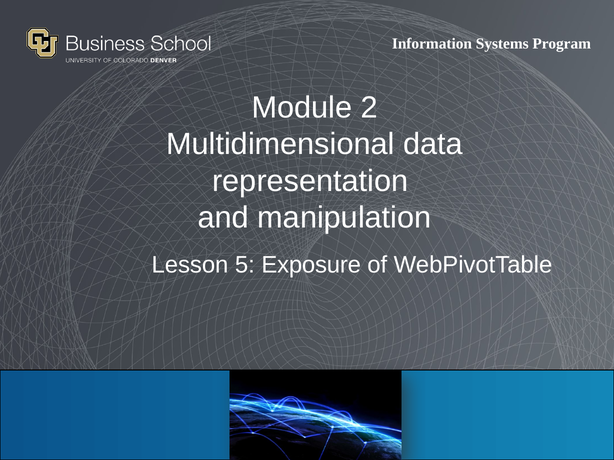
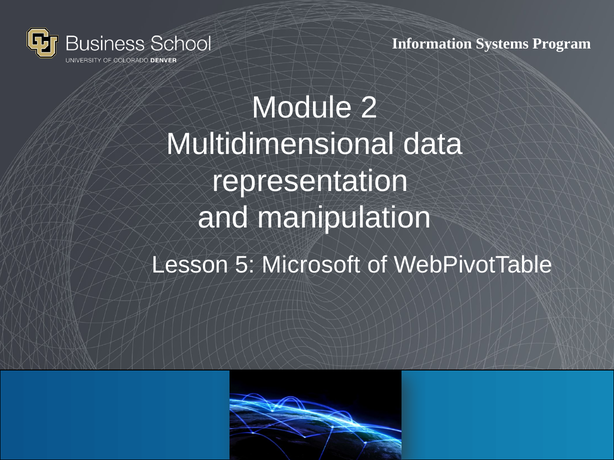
Exposure: Exposure -> Microsoft
